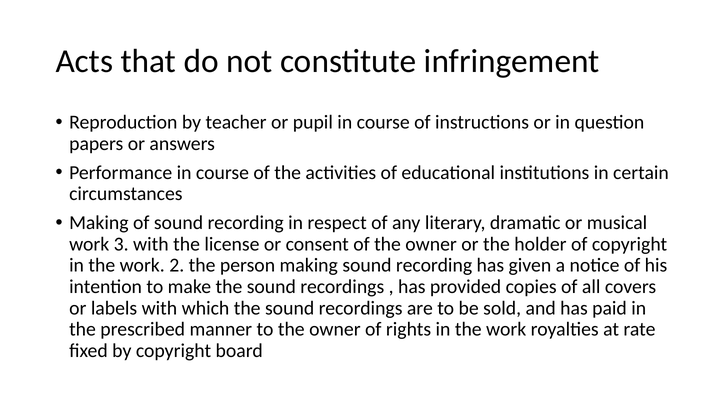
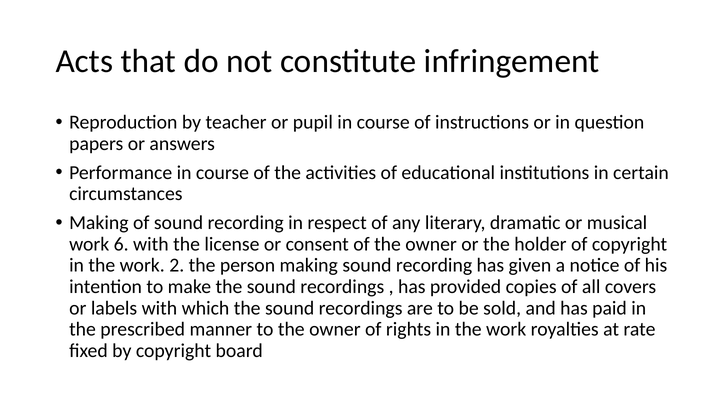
3: 3 -> 6
